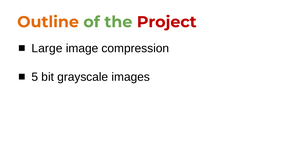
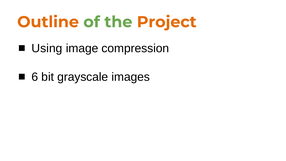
Project colour: red -> orange
Large: Large -> Using
5: 5 -> 6
